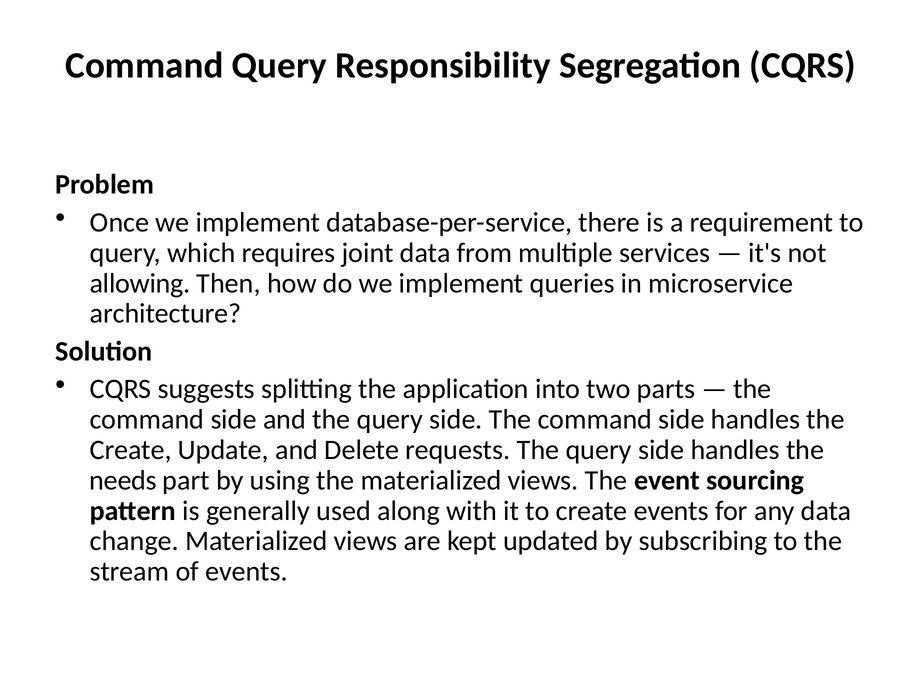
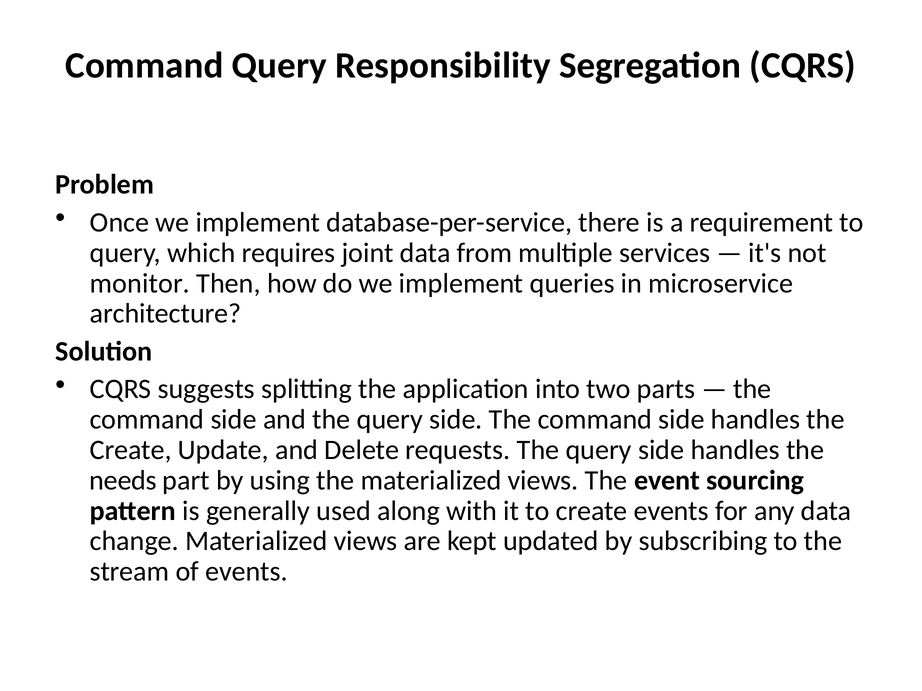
allowing: allowing -> monitor
